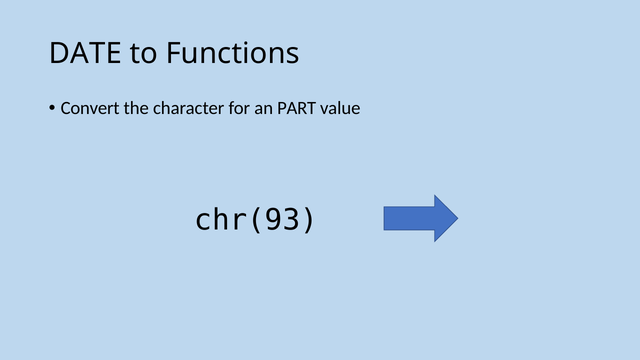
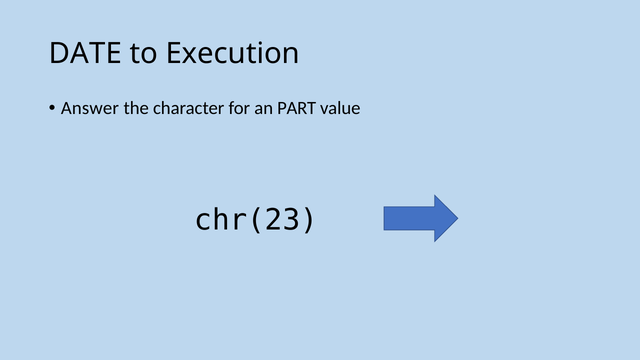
Functions: Functions -> Execution
Convert: Convert -> Answer
chr(93: chr(93 -> chr(23
